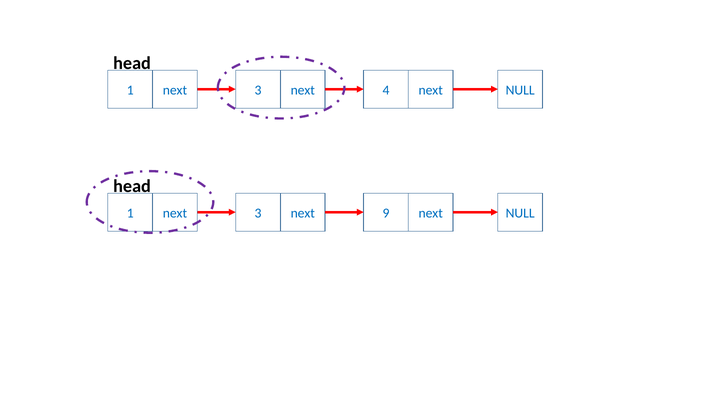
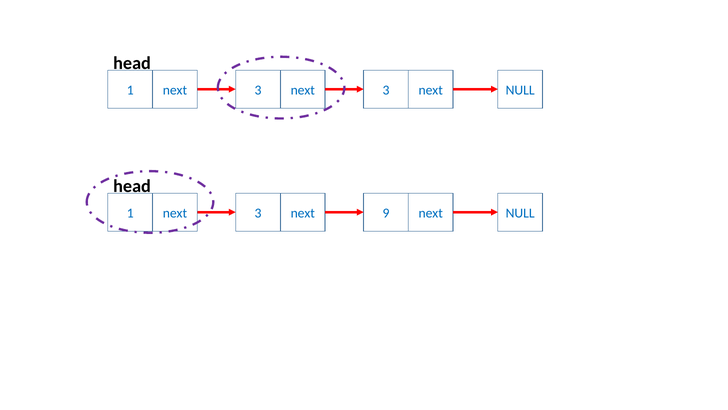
next 4: 4 -> 3
